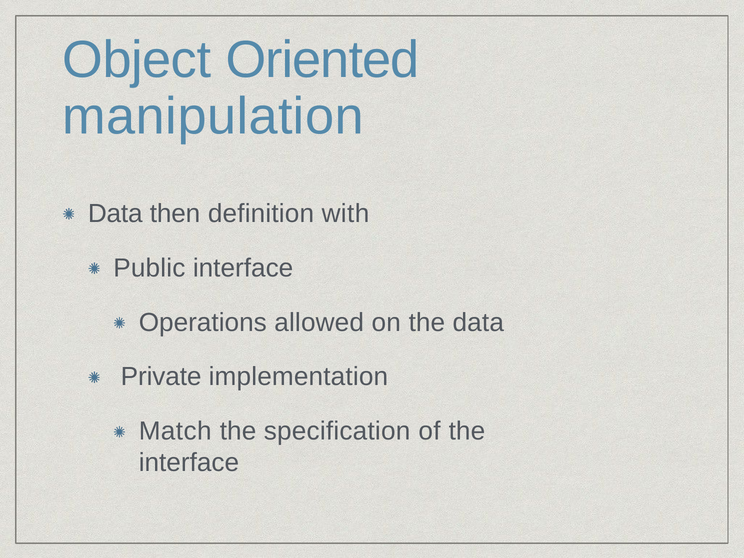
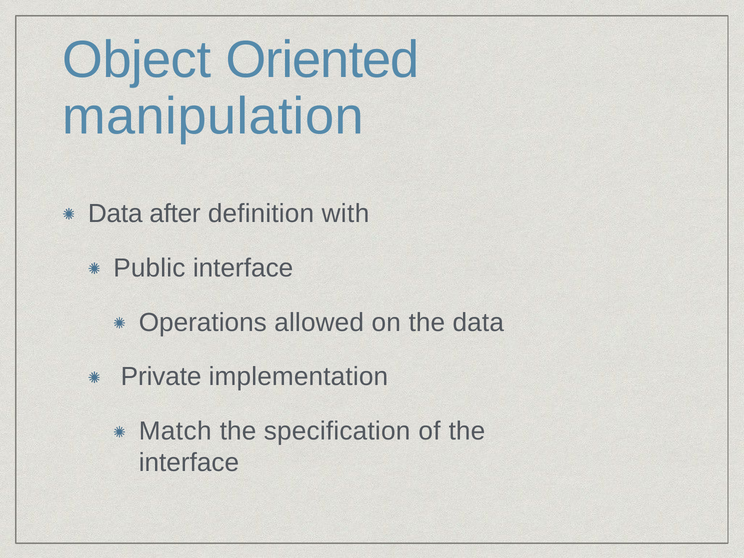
then: then -> after
